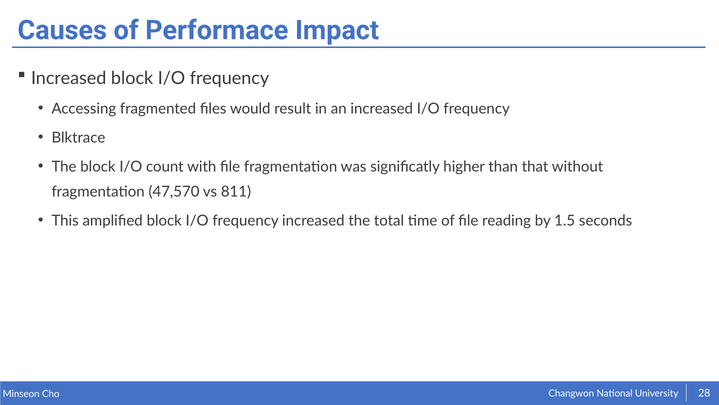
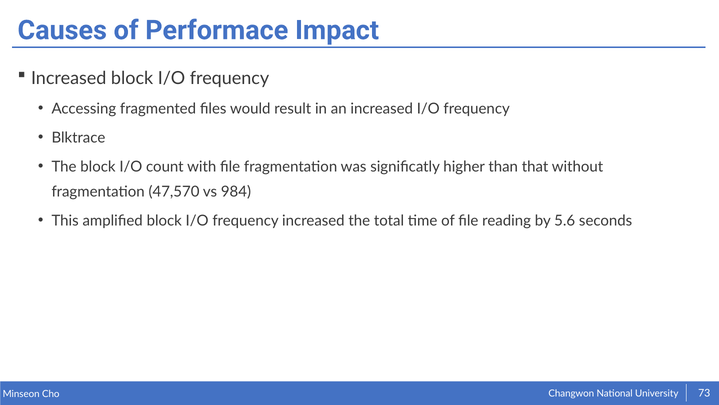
811: 811 -> 984
1.5: 1.5 -> 5.6
28: 28 -> 73
